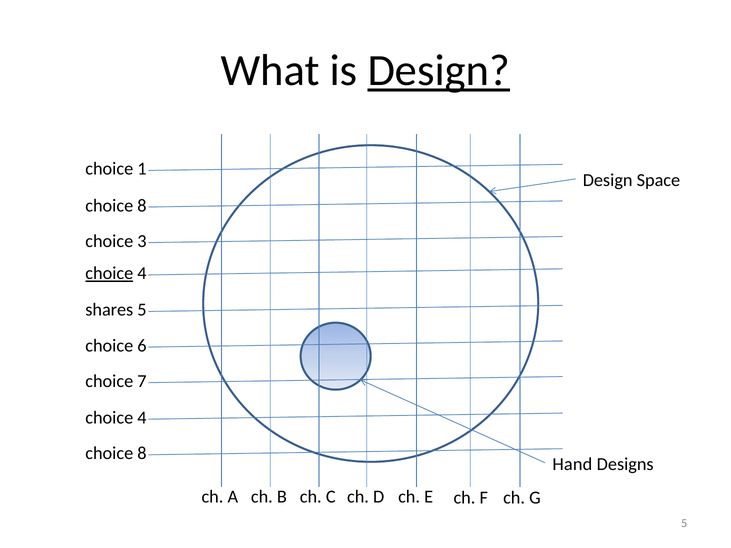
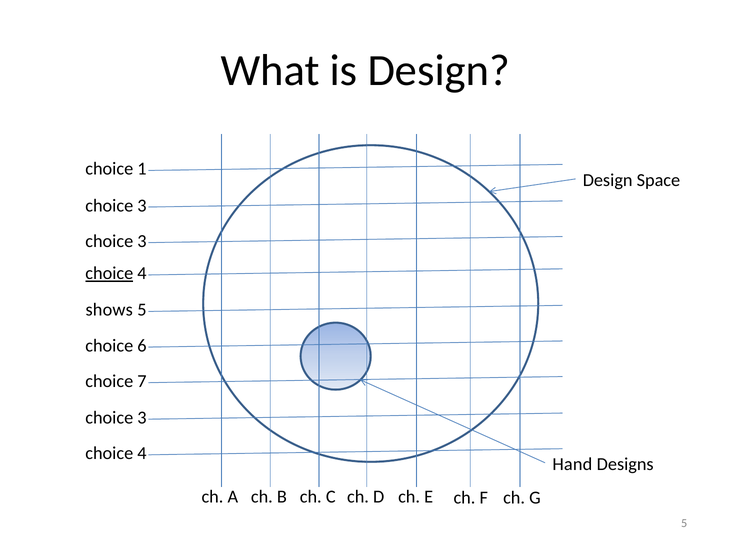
Design at (439, 71) underline: present -> none
8 at (142, 206): 8 -> 3
shares: shares -> shows
4 at (142, 418): 4 -> 3
8 at (142, 453): 8 -> 4
